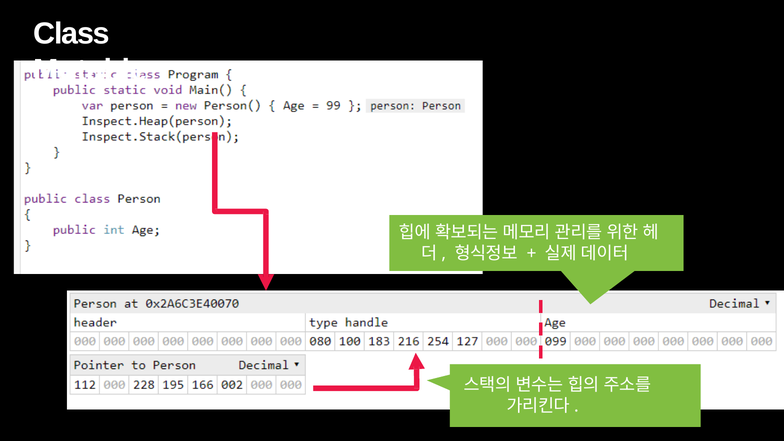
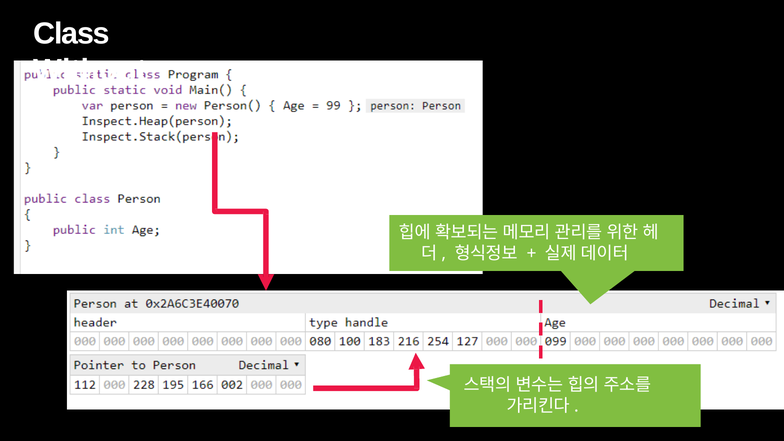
Mutable: Mutable -> Without
